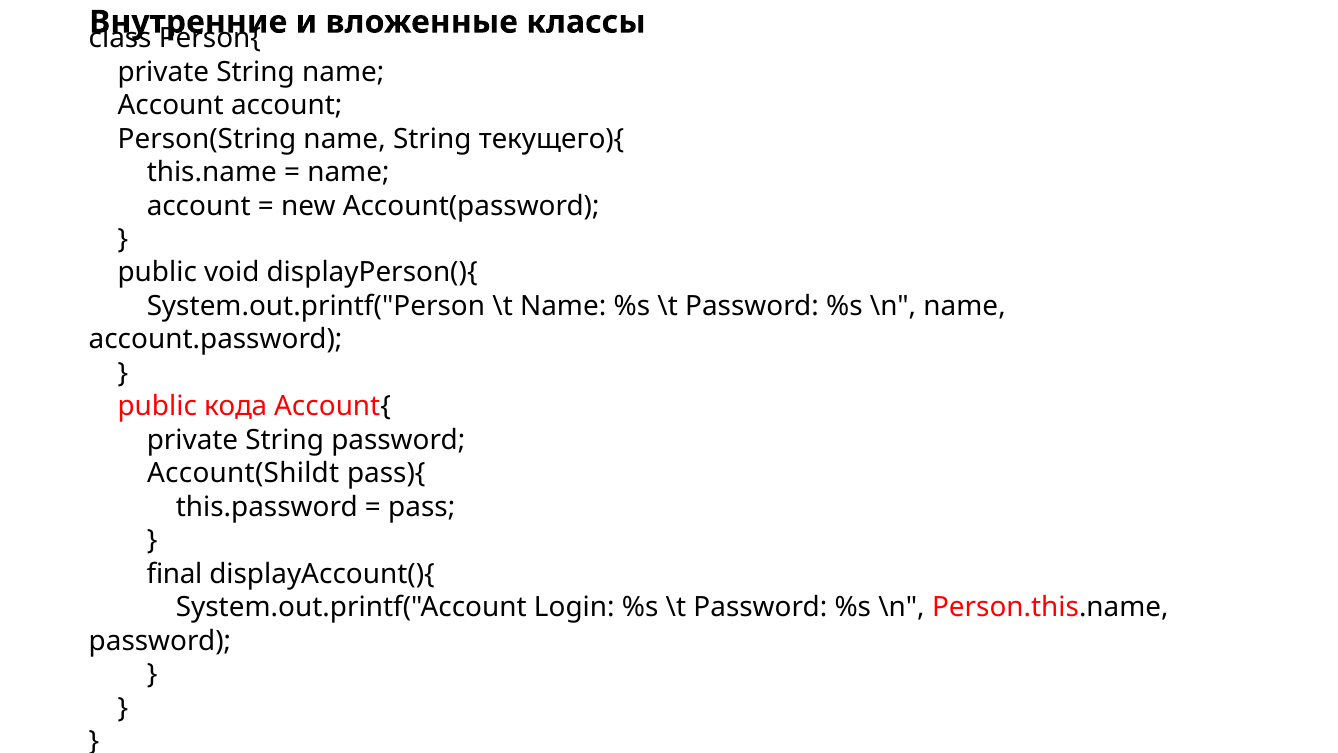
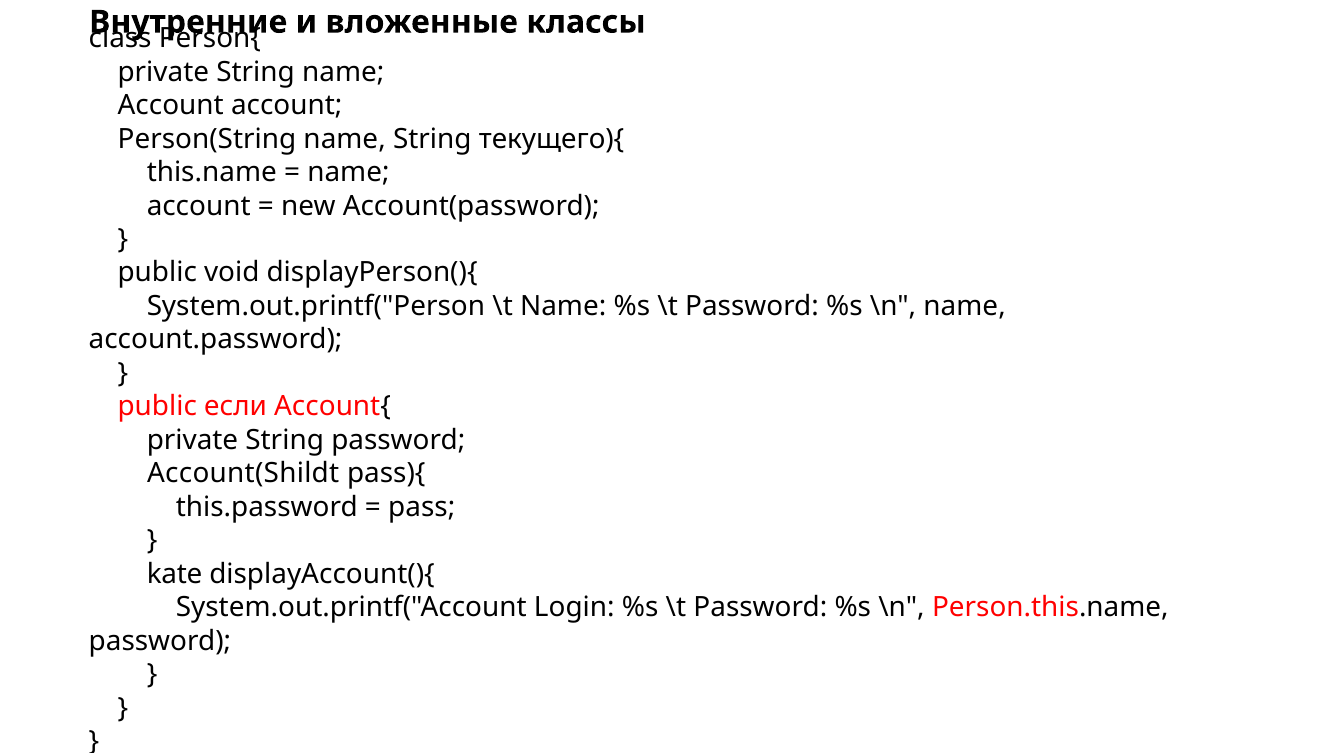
кода: кода -> если
final: final -> kate
